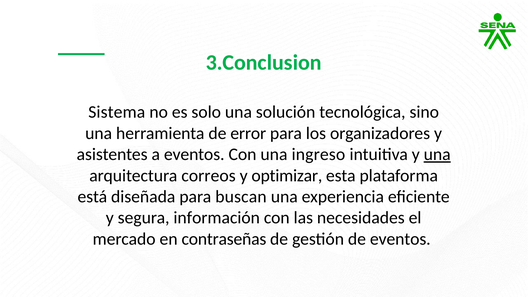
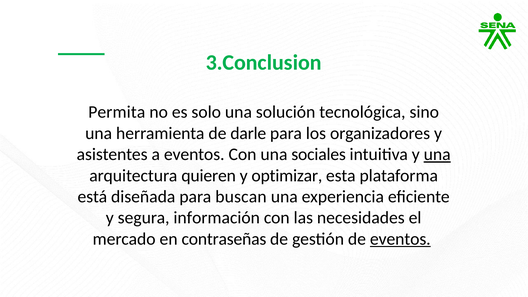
Sistema: Sistema -> Permita
error: error -> darle
ingreso: ingreso -> sociales
correos: correos -> quieren
eventos at (400, 239) underline: none -> present
